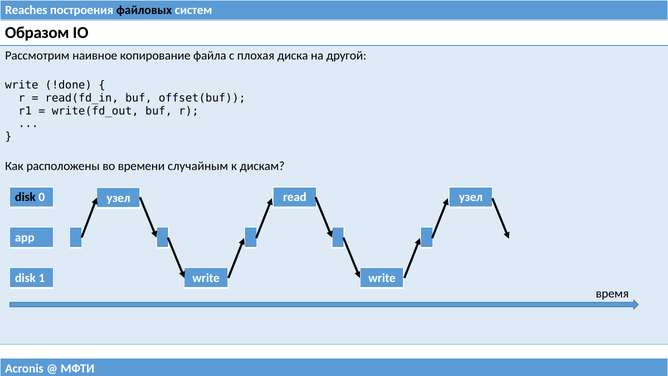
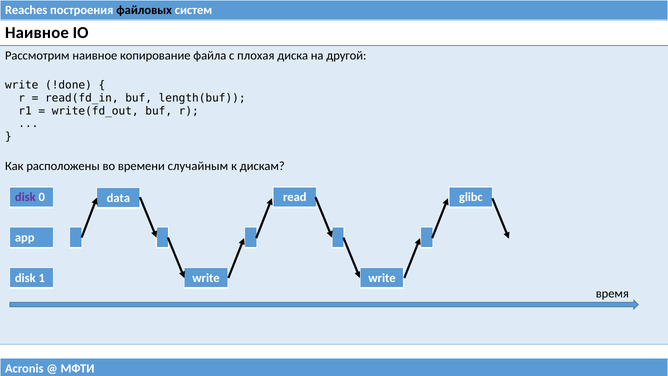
Образом at (37, 33): Образом -> Наивное
offset(buf: offset(buf -> length(buf
disk at (25, 197) colour: black -> purple
узел at (471, 197): узел -> glibc
узел at (118, 198): узел -> data
